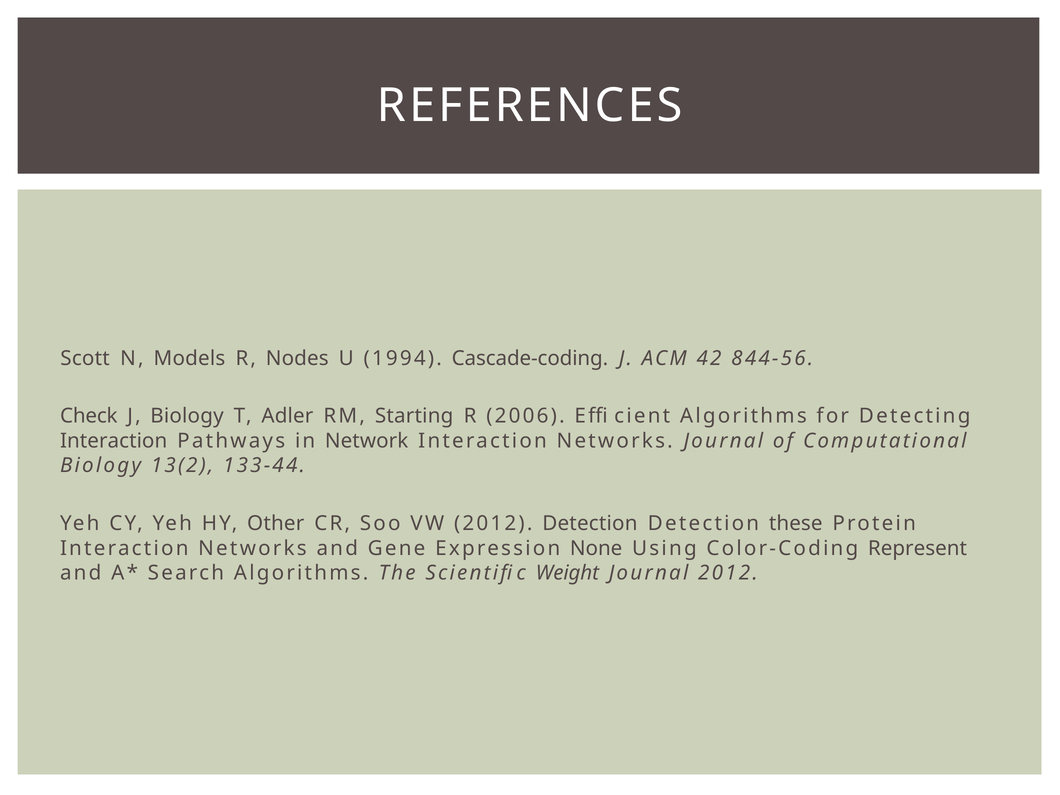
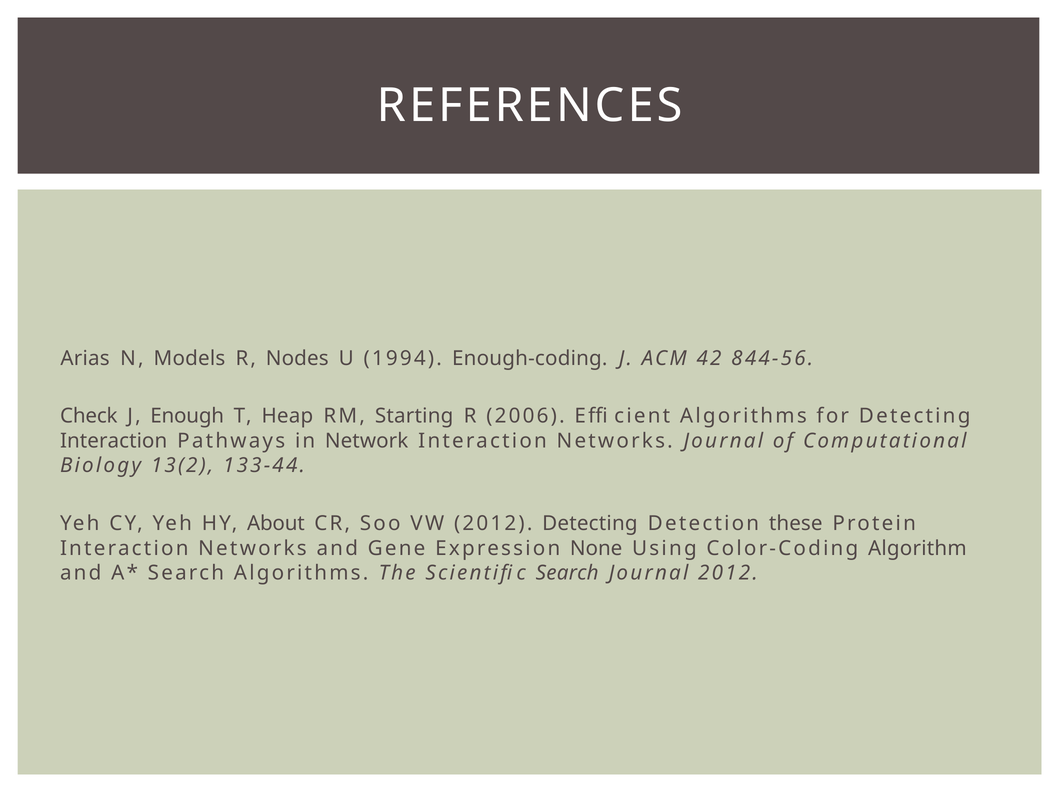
Scott: Scott -> Arias
Cascade-coding: Cascade-coding -> Enough-coding
J Biology: Biology -> Enough
Adler: Adler -> Heap
Other: Other -> About
2012 Detection: Detection -> Detecting
Represent: Represent -> Algorithm
Scientific Weight: Weight -> Search
